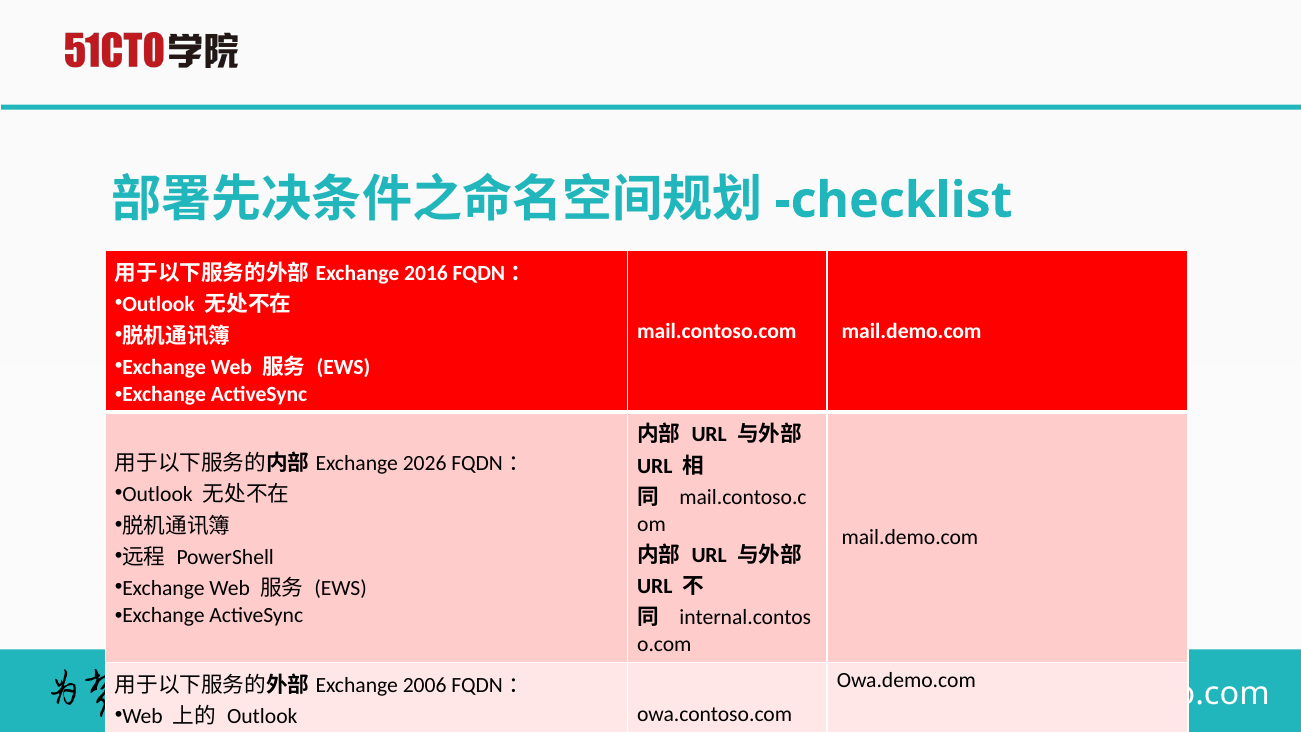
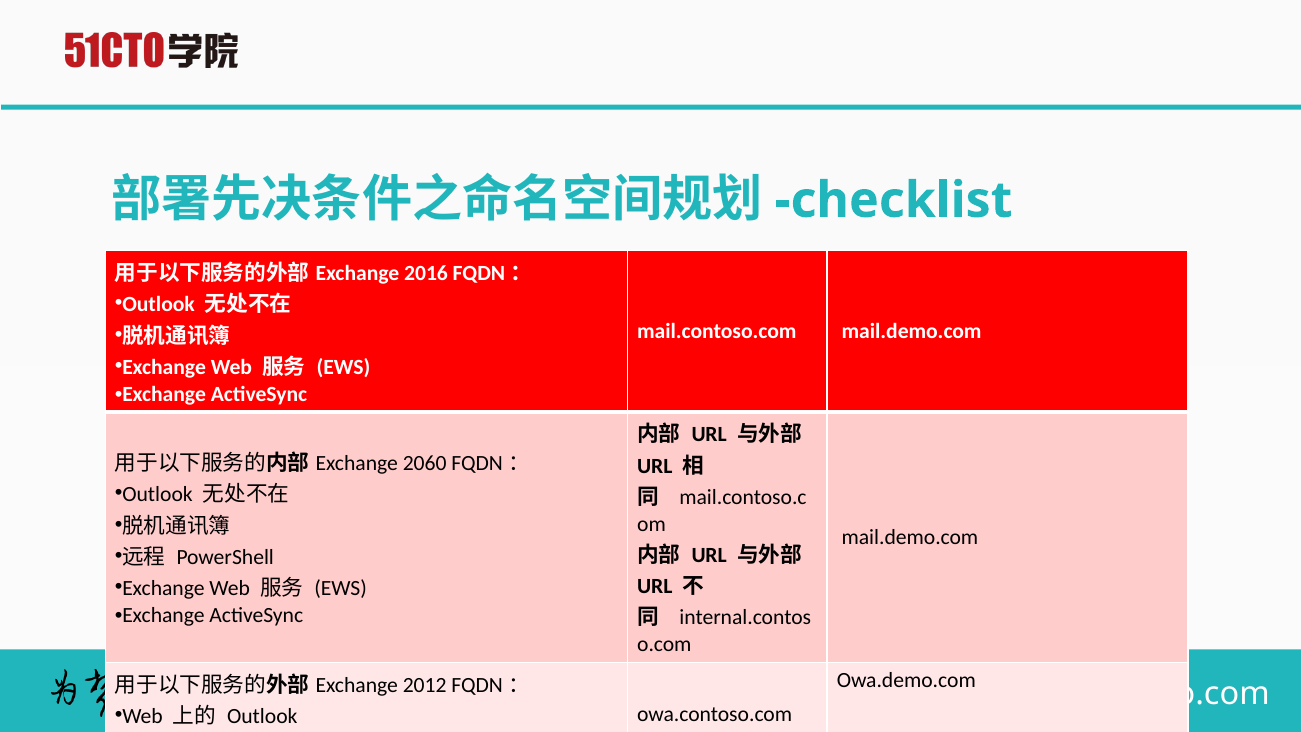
2026: 2026 -> 2060
2006: 2006 -> 2012
